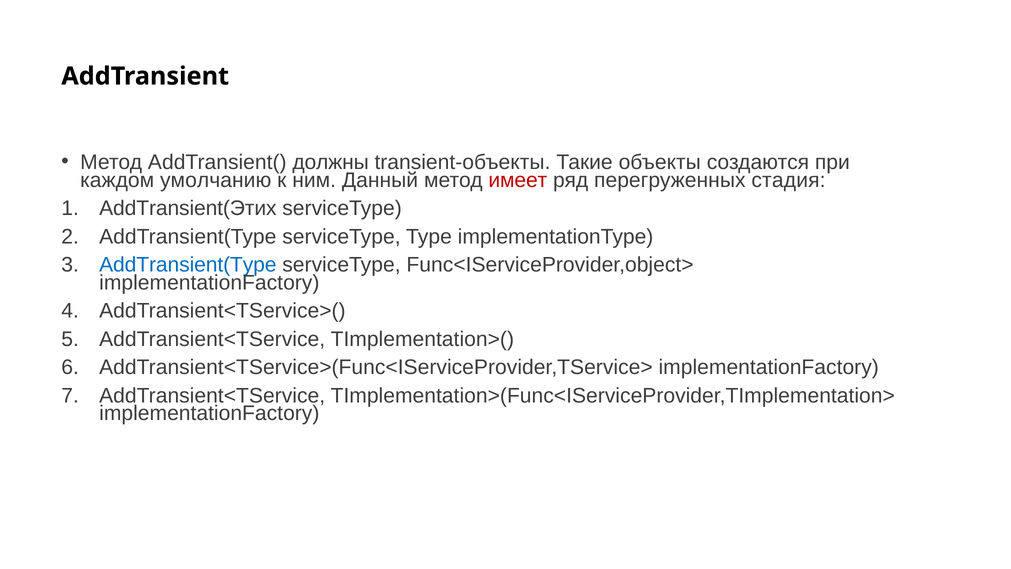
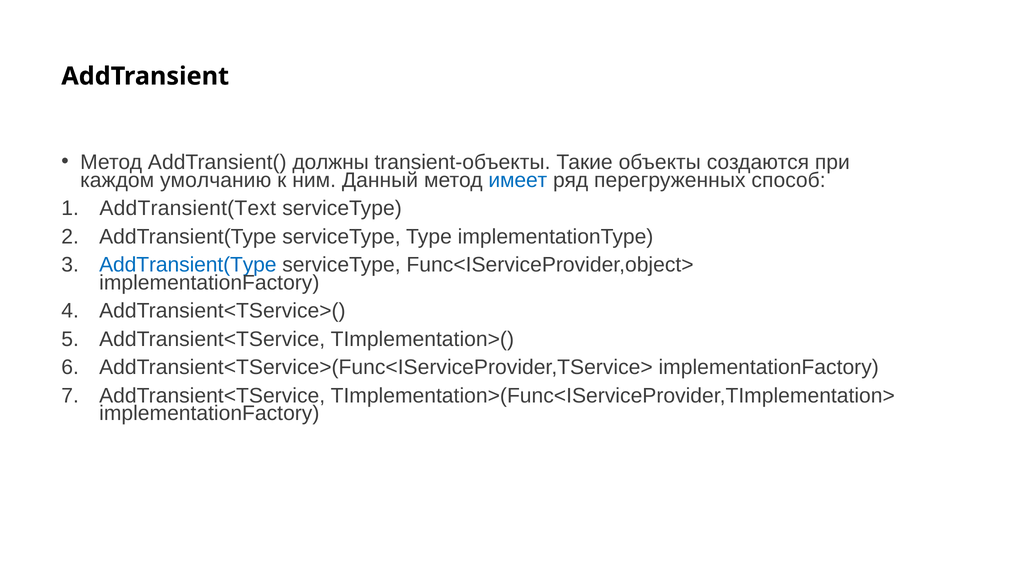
имеет colour: red -> blue
стадия: стадия -> способ
AddTransient(Этих: AddTransient(Этих -> AddTransient(Text
